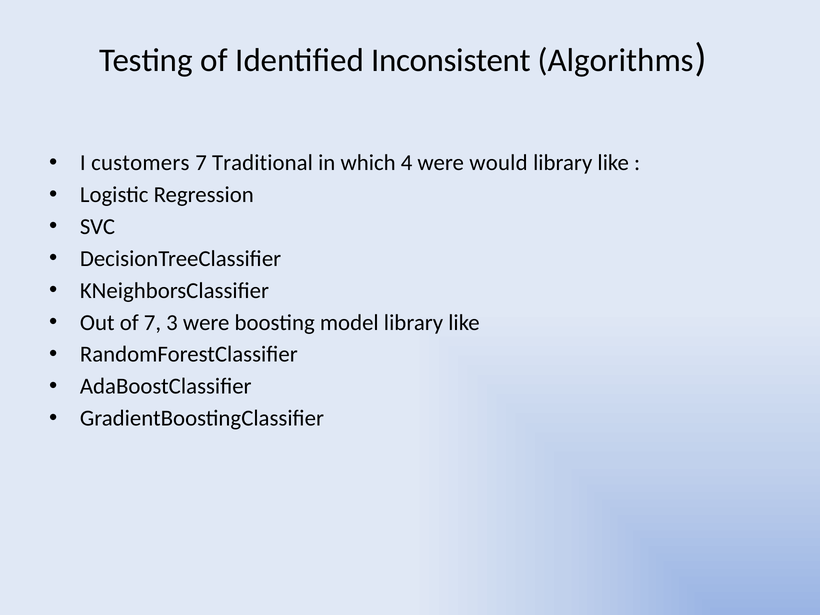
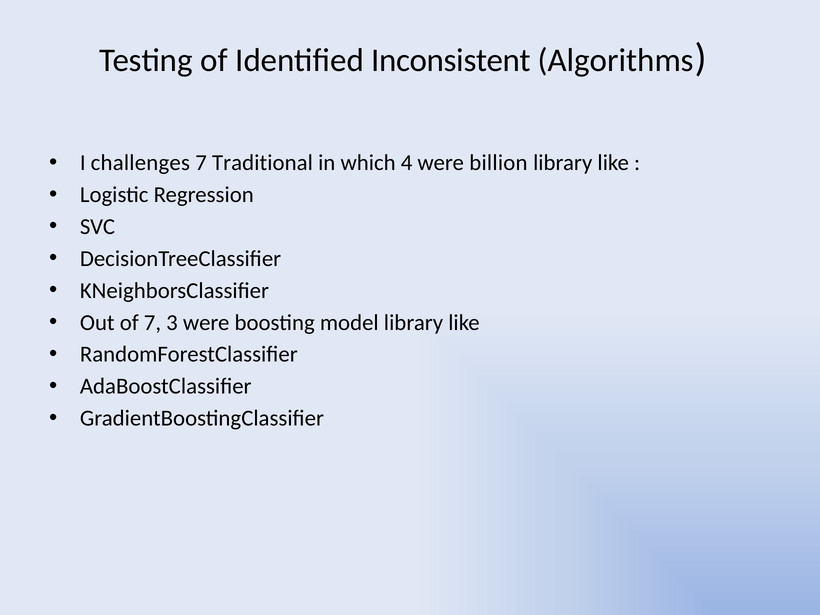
customers: customers -> challenges
would: would -> billion
